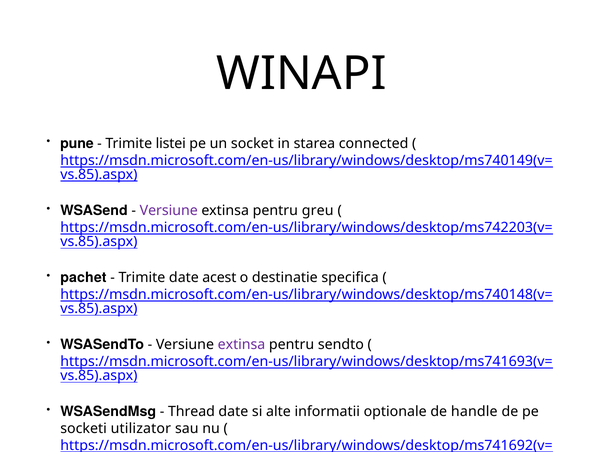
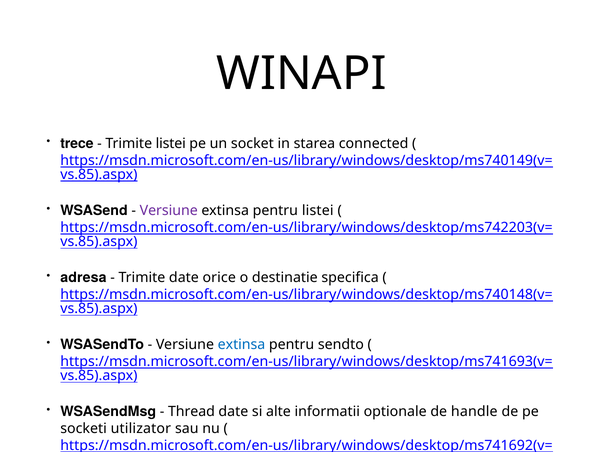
pune: pune -> trece
pentru greu: greu -> listei
pachet: pachet -> adresa
acest: acest -> orice
extinsa at (242, 345) colour: purple -> blue
